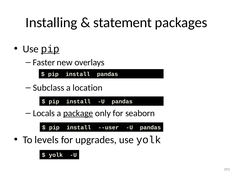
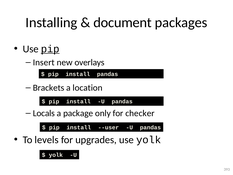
statement: statement -> document
Faster: Faster -> Insert
Subclass: Subclass -> Brackets
package underline: present -> none
seaborn: seaborn -> checker
